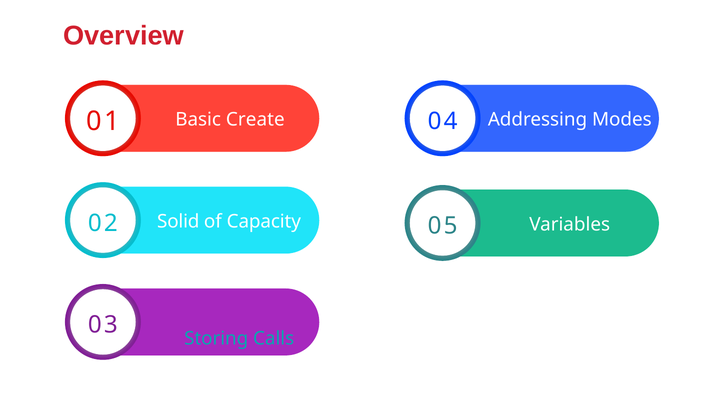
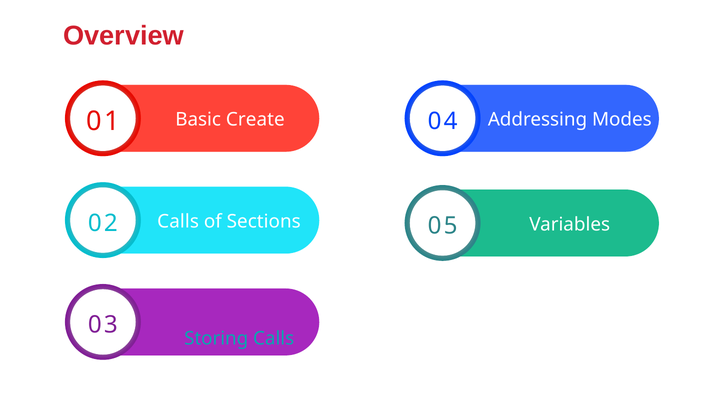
02 Solid: Solid -> Calls
Capacity: Capacity -> Sections
